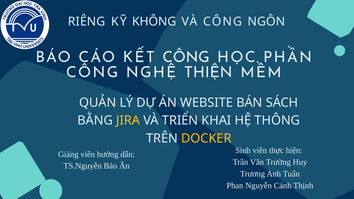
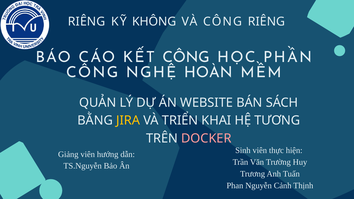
CÔNG NGÔN: NGÔN -> RIÊNG
THIỆN: THIỆN -> HOÀN
THÔNG: THÔNG -> TƯƠNG
DOCKER colour: yellow -> pink
